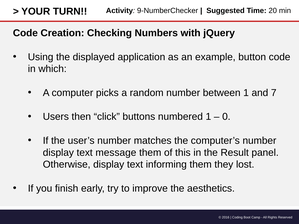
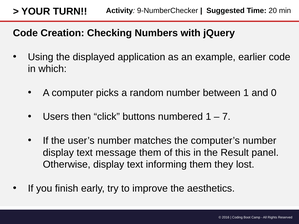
button: button -> earlier
7: 7 -> 0
0: 0 -> 7
